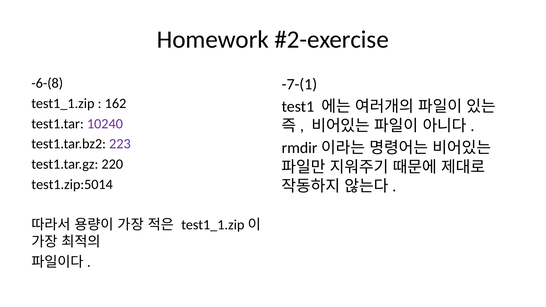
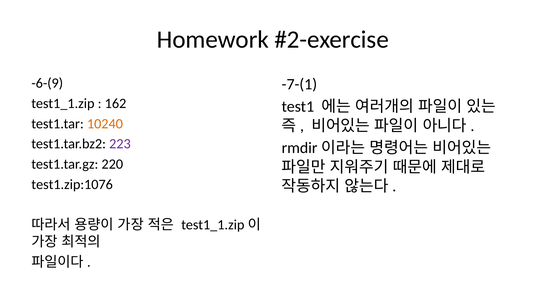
-6-(8: -6-(8 -> -6-(9
10240 colour: purple -> orange
test1.zip:5014: test1.zip:5014 -> test1.zip:1076
